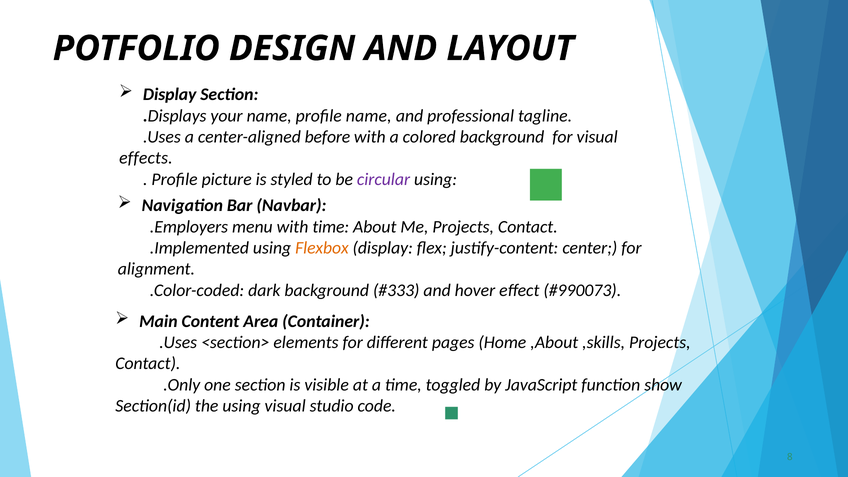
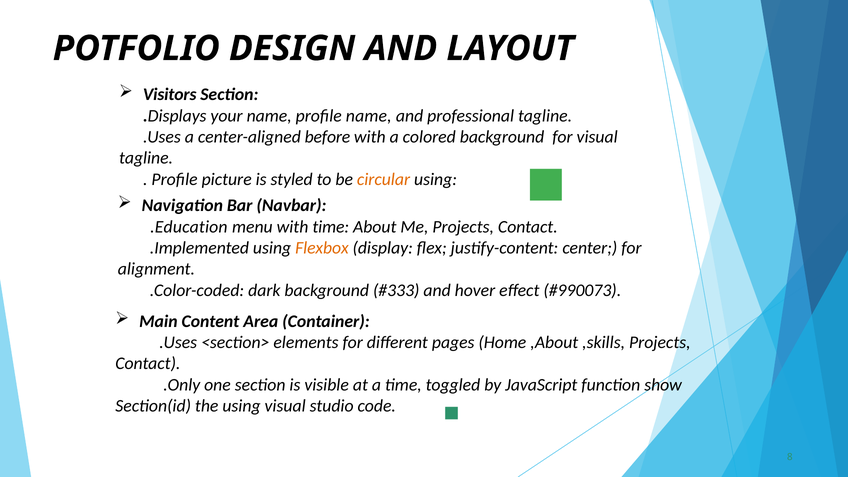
Display at (170, 94): Display -> Visitors
effects at (146, 158): effects -> tagline
circular colour: purple -> orange
.Employers: .Employers -> .Education
